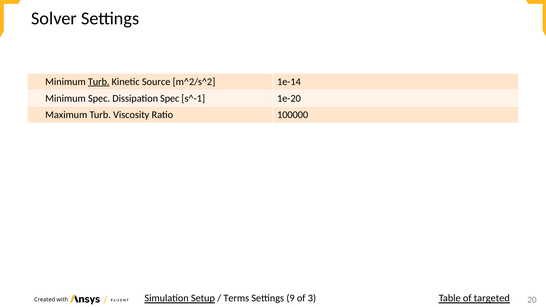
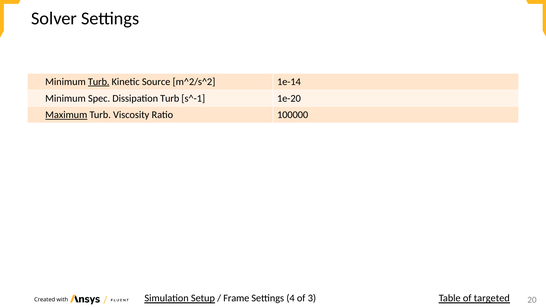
Dissipation Spec: Spec -> Turb
Maximum underline: none -> present
Terms: Terms -> Frame
9: 9 -> 4
